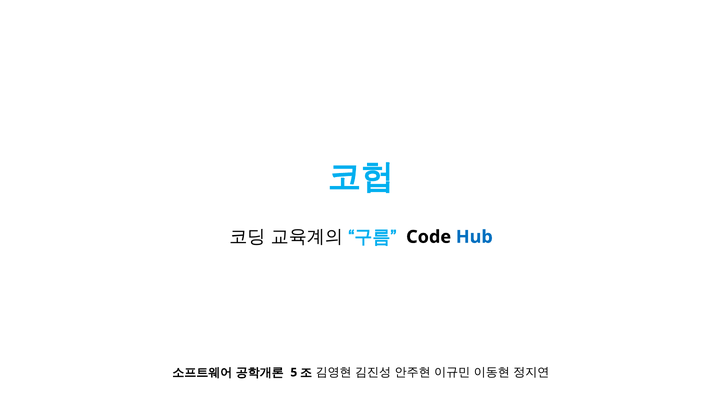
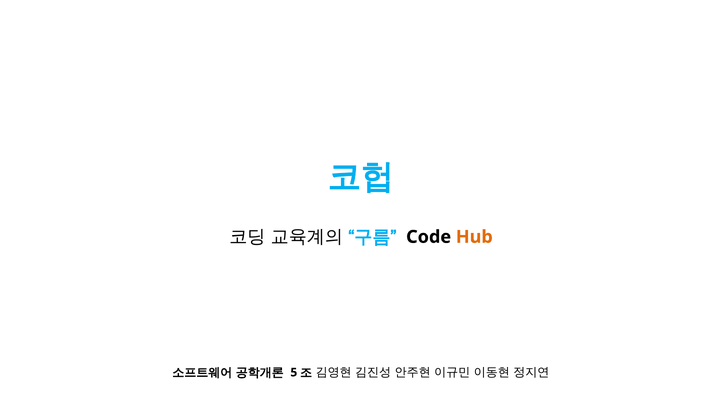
Hub colour: blue -> orange
